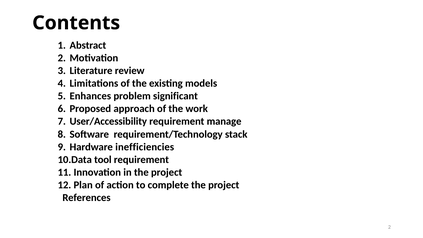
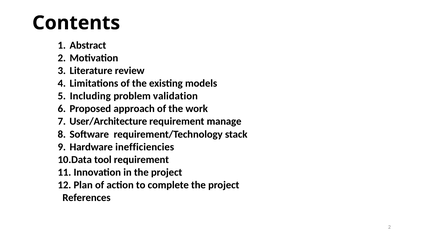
Enhances: Enhances -> Including
significant: significant -> validation
User/Accessibility: User/Accessibility -> User/Architecture
